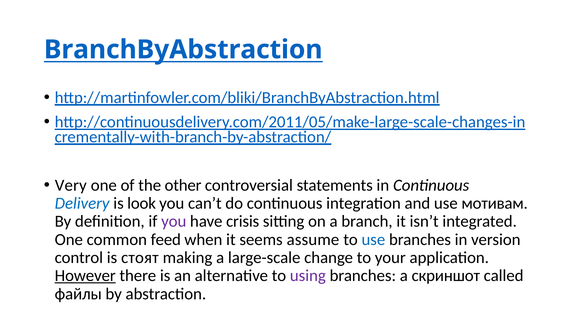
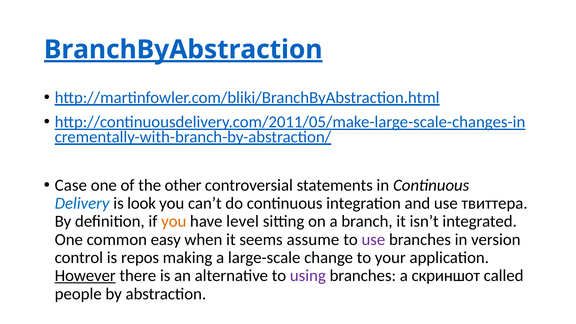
BranchByAbstraction underline: none -> present
Very: Very -> Case
мотивам: мотивам -> твиттера
you at (174, 221) colour: purple -> orange
crisis: crisis -> level
feed: feed -> easy
use at (373, 240) colour: blue -> purple
стоят: стоят -> repos
файлы: файлы -> people
